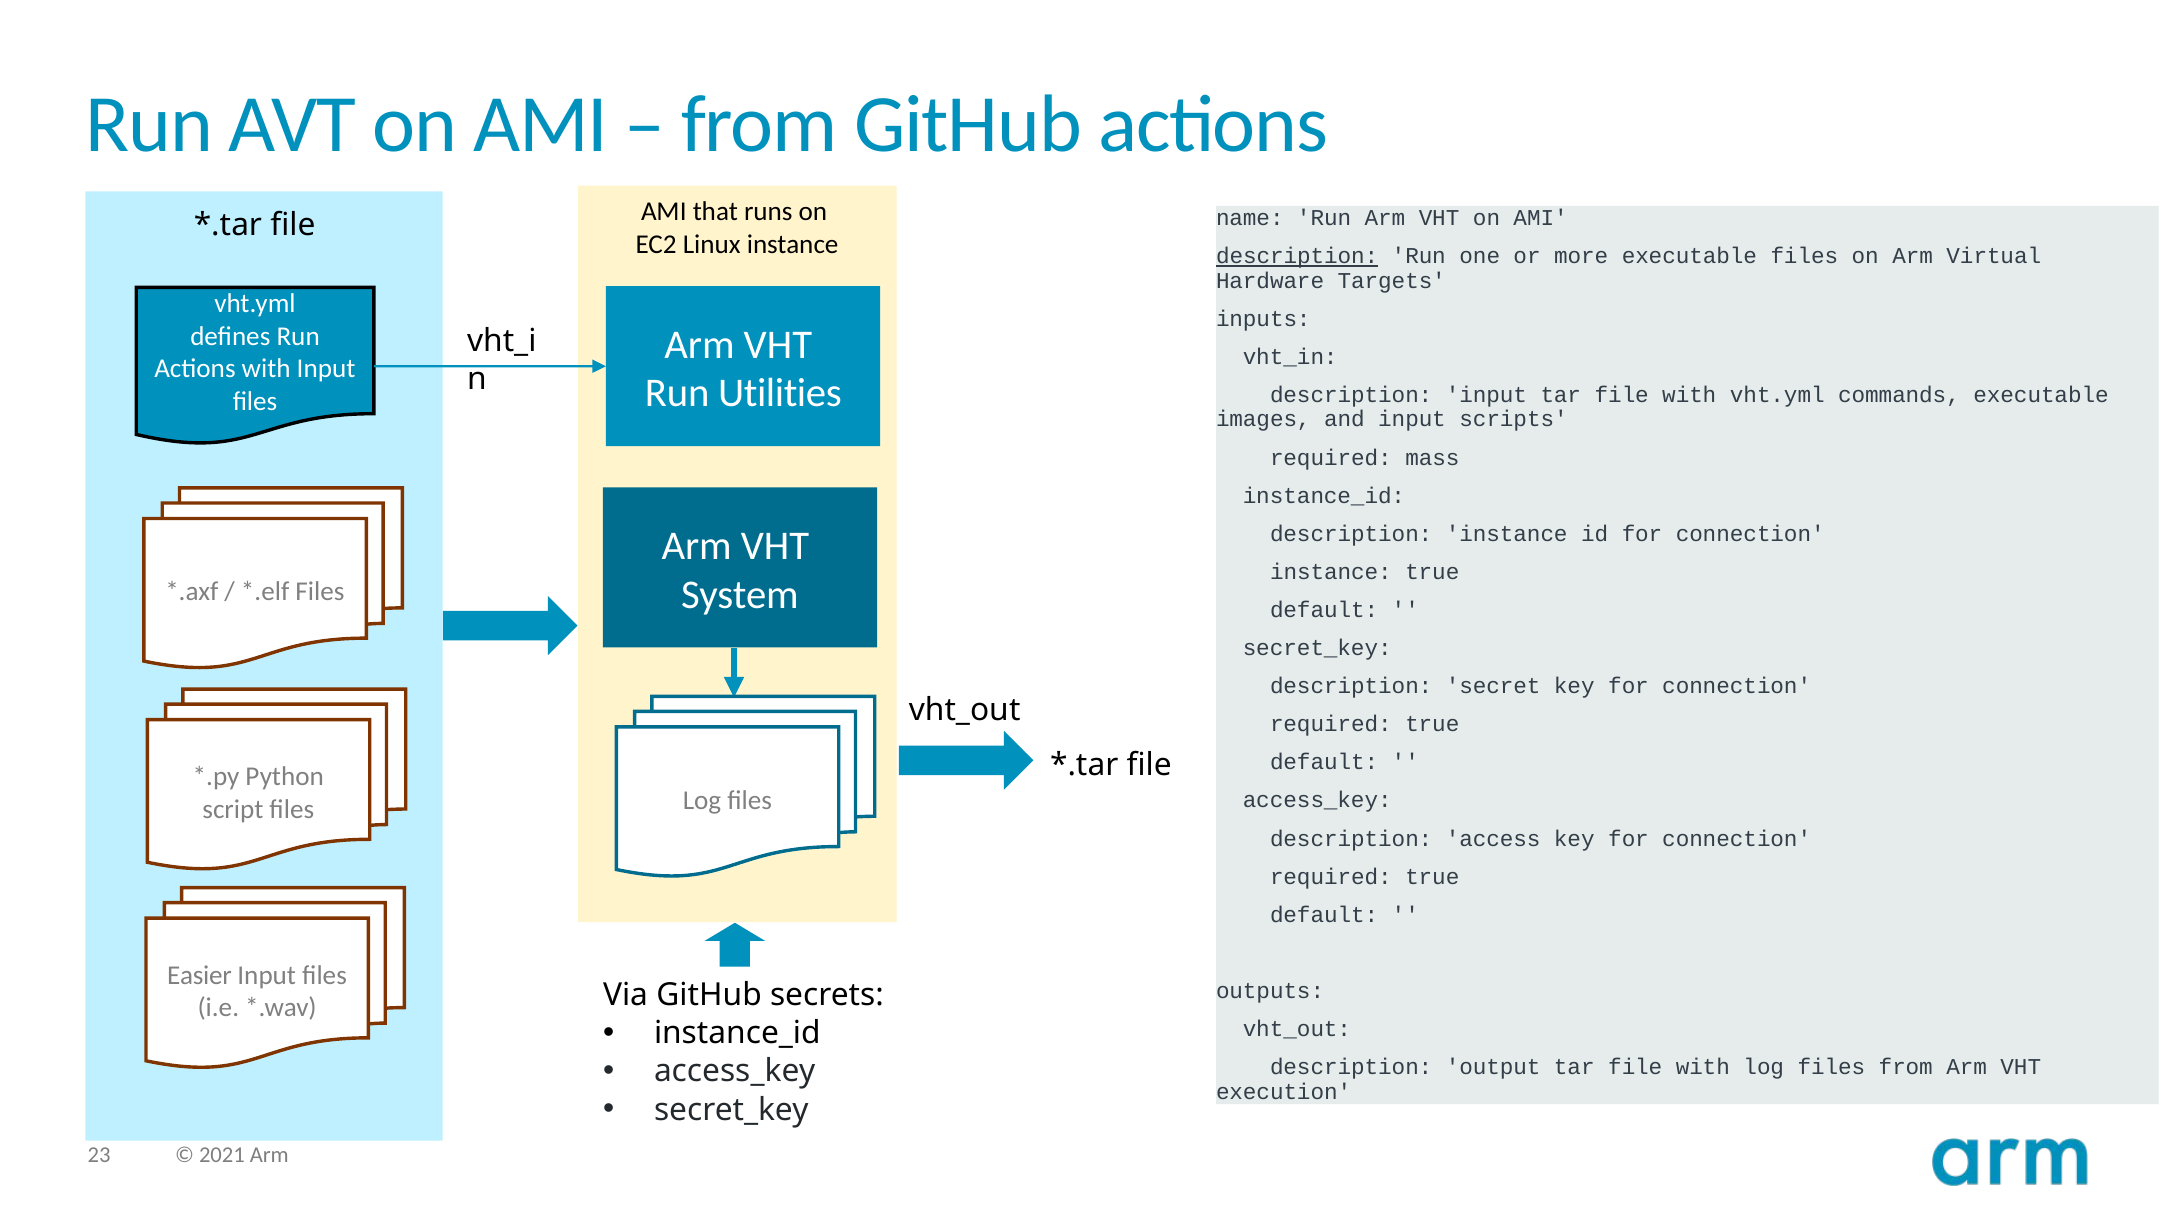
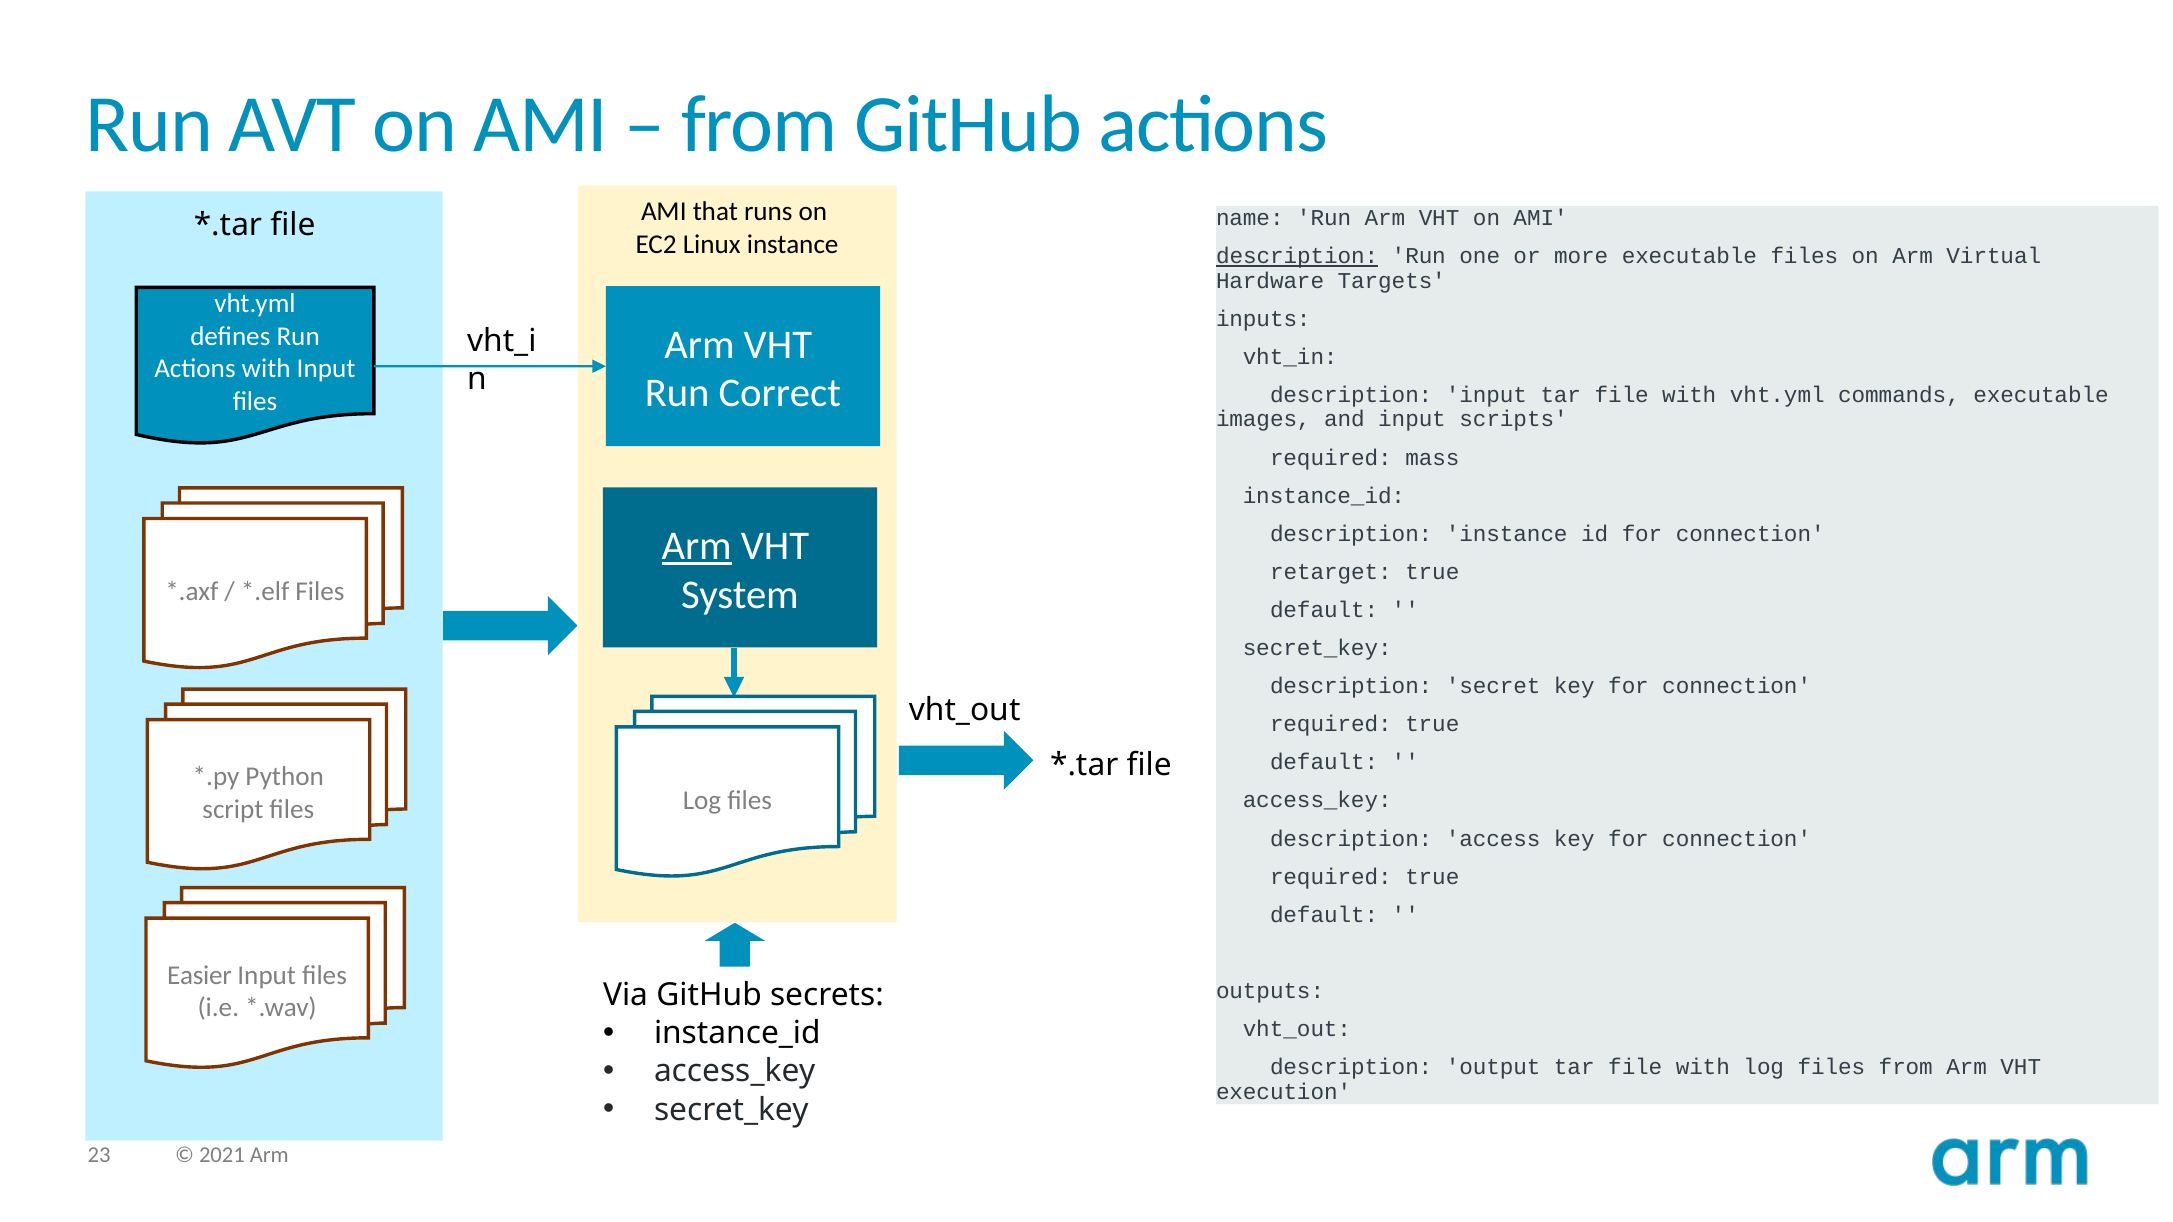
Utilities: Utilities -> Correct
Arm at (697, 546) underline: none -> present
instance at (1331, 572): instance -> retarget
